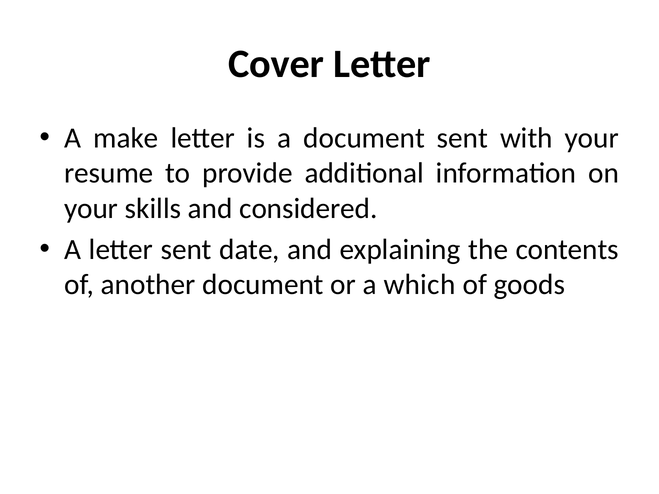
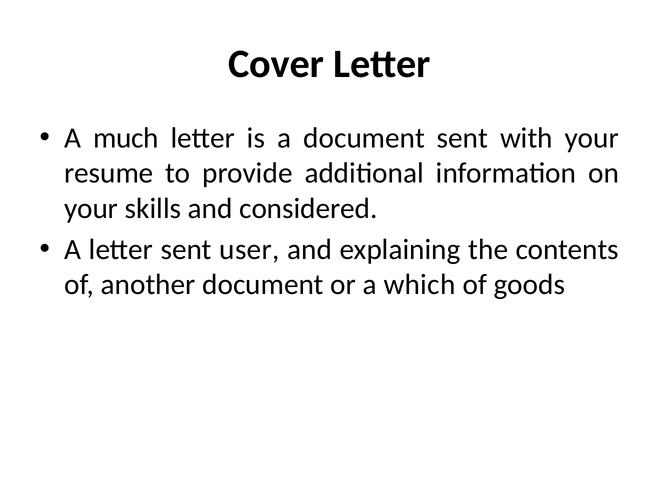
make: make -> much
date: date -> user
